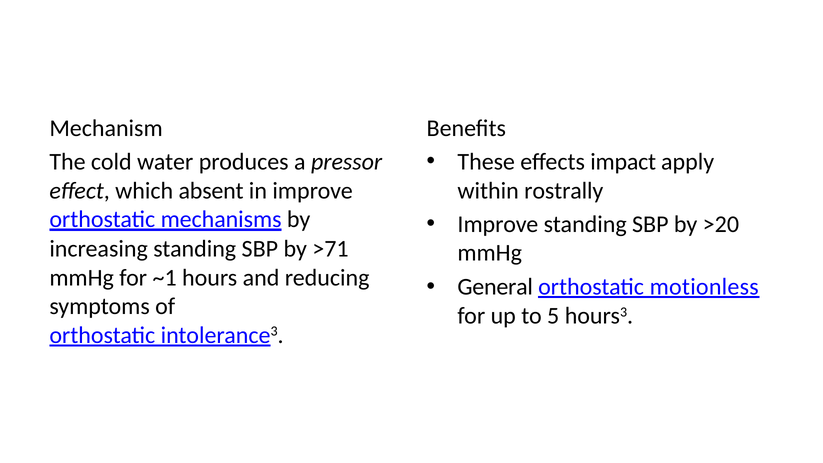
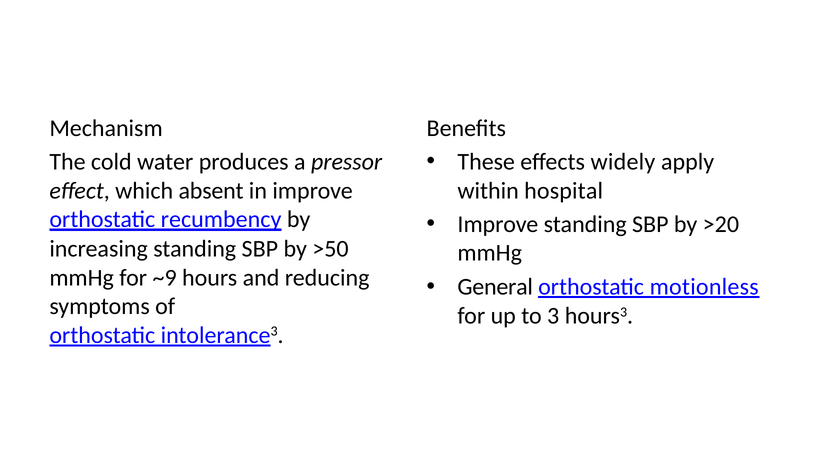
impact: impact -> widely
rostrally: rostrally -> hospital
mechanisms: mechanisms -> recumbency
>71: >71 -> >50
~1: ~1 -> ~9
5: 5 -> 3
